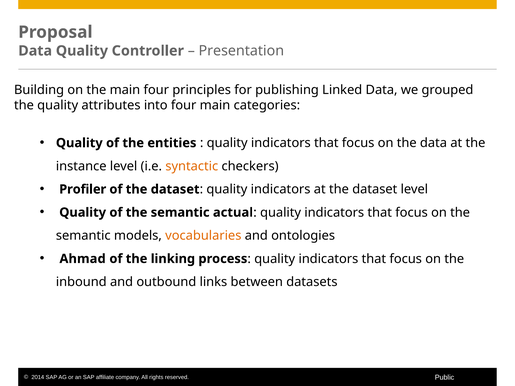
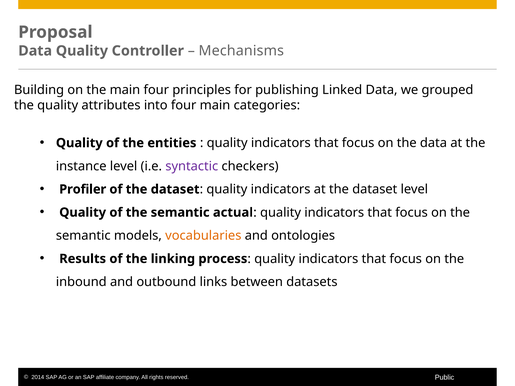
Presentation: Presentation -> Mechanisms
syntactic colour: orange -> purple
Ahmad: Ahmad -> Results
